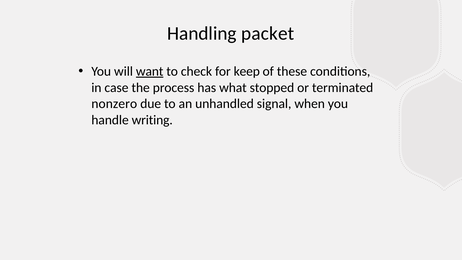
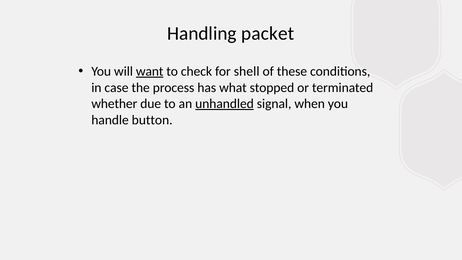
keep: keep -> shell
nonzero: nonzero -> whether
unhandled underline: none -> present
writing: writing -> button
